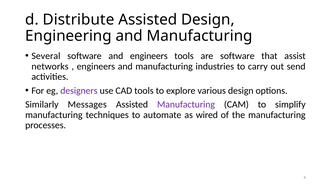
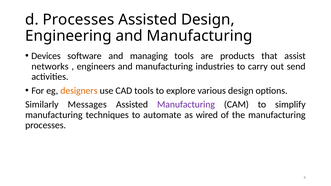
d Distribute: Distribute -> Processes
Several: Several -> Devices
and engineers: engineers -> managing
are software: software -> products
designers colour: purple -> orange
